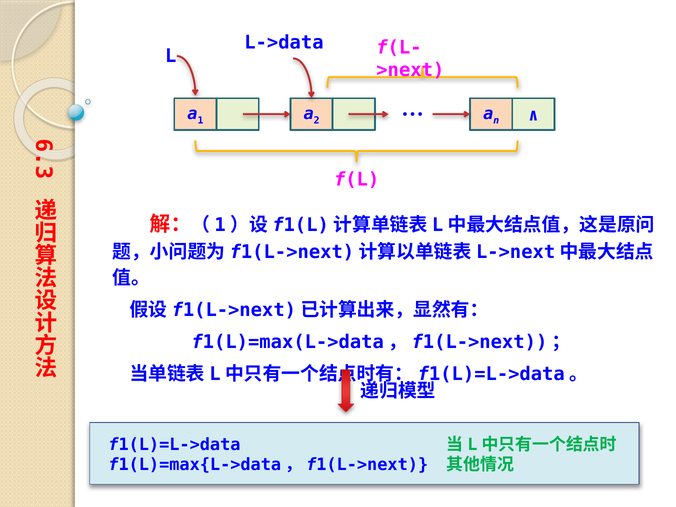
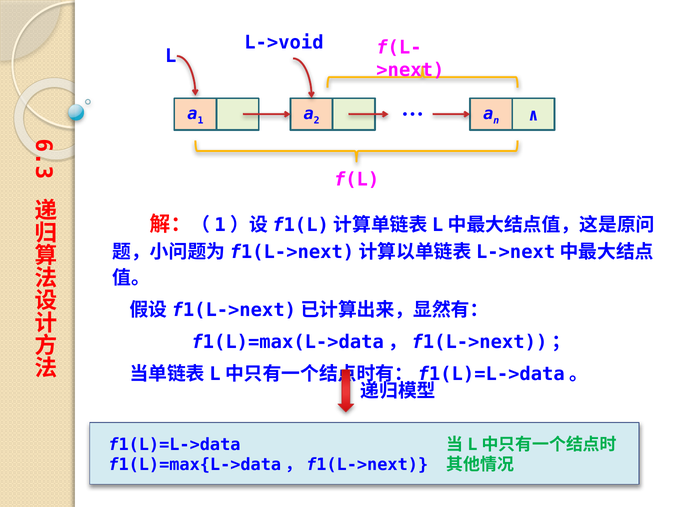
L->data: L->data -> L->void
